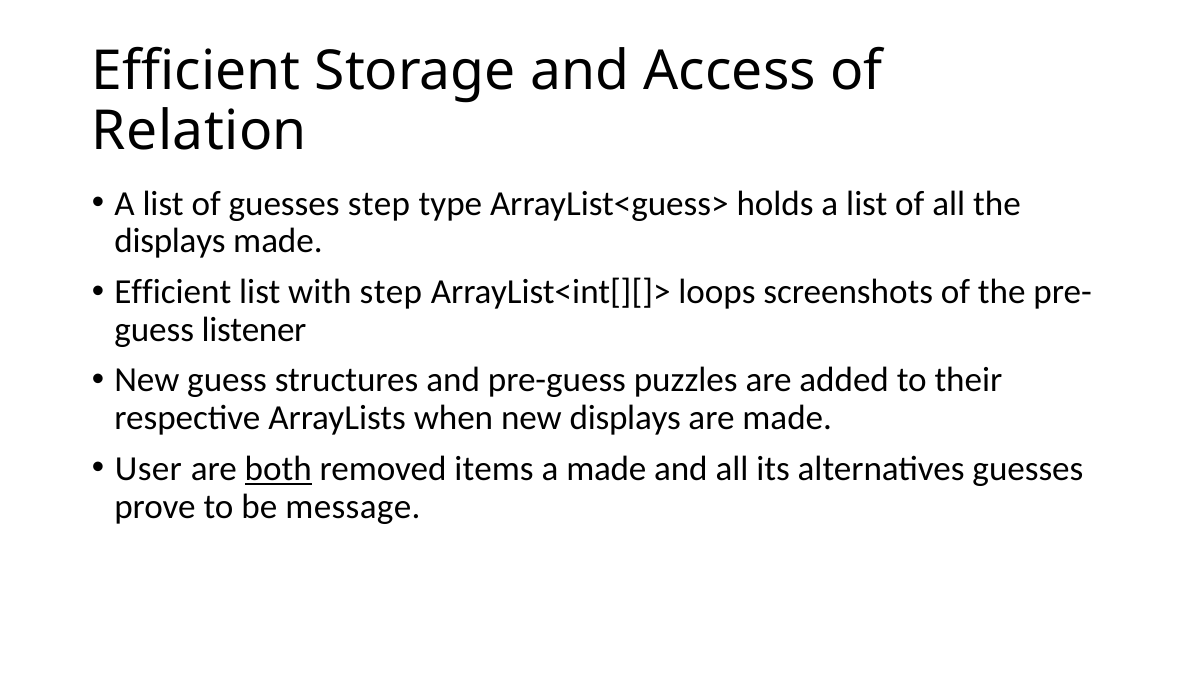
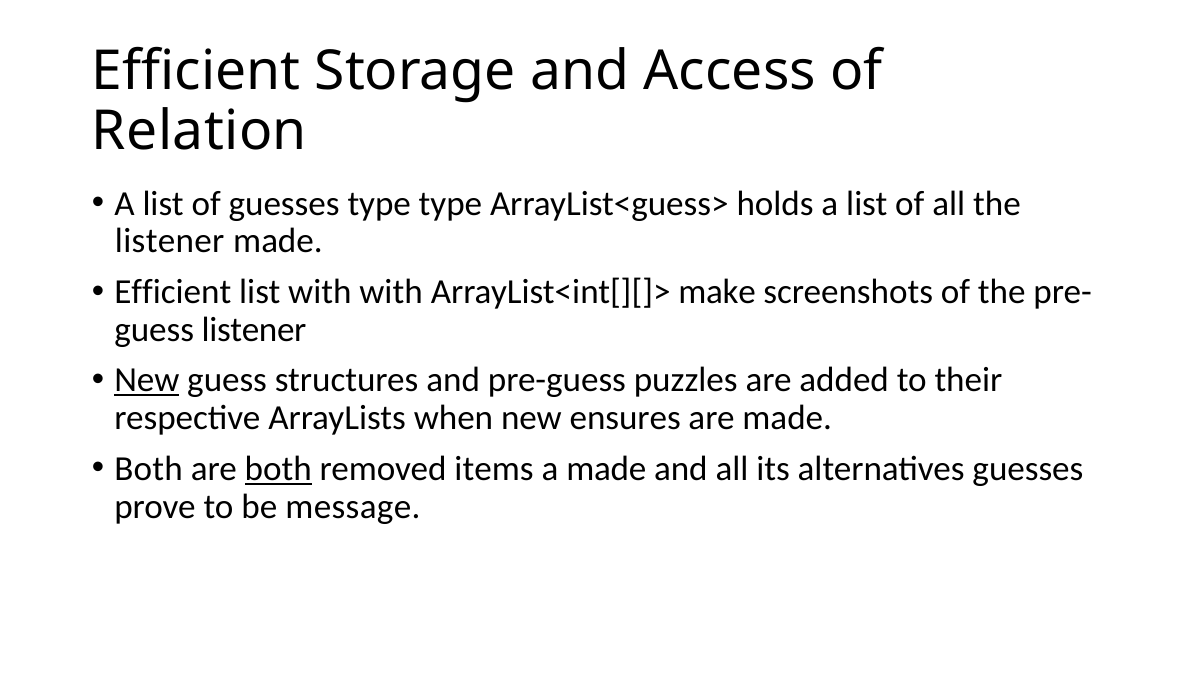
guesses step: step -> type
displays at (170, 241): displays -> listener
with step: step -> with
loops: loops -> make
New at (147, 380) underline: none -> present
new displays: displays -> ensures
User at (148, 469): User -> Both
